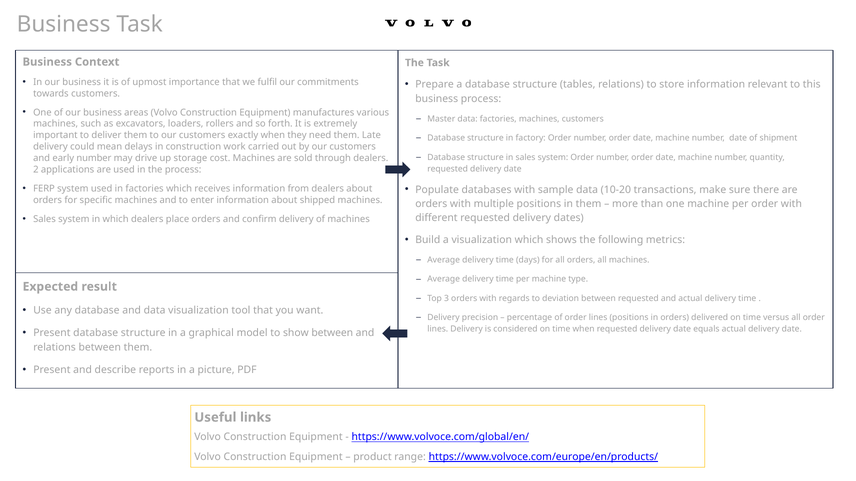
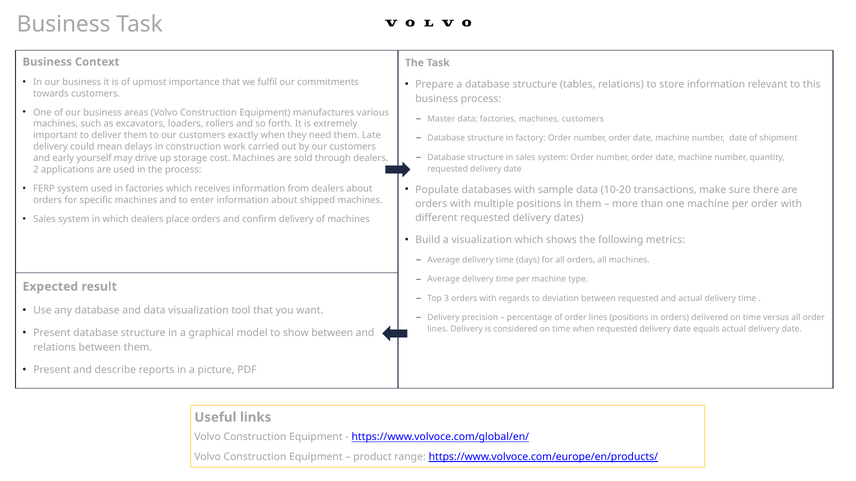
early number: number -> yourself
